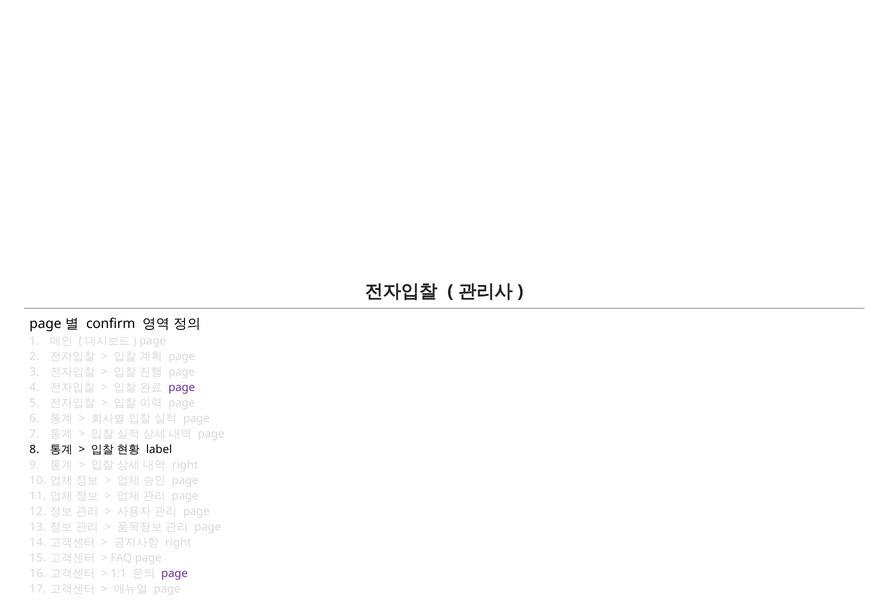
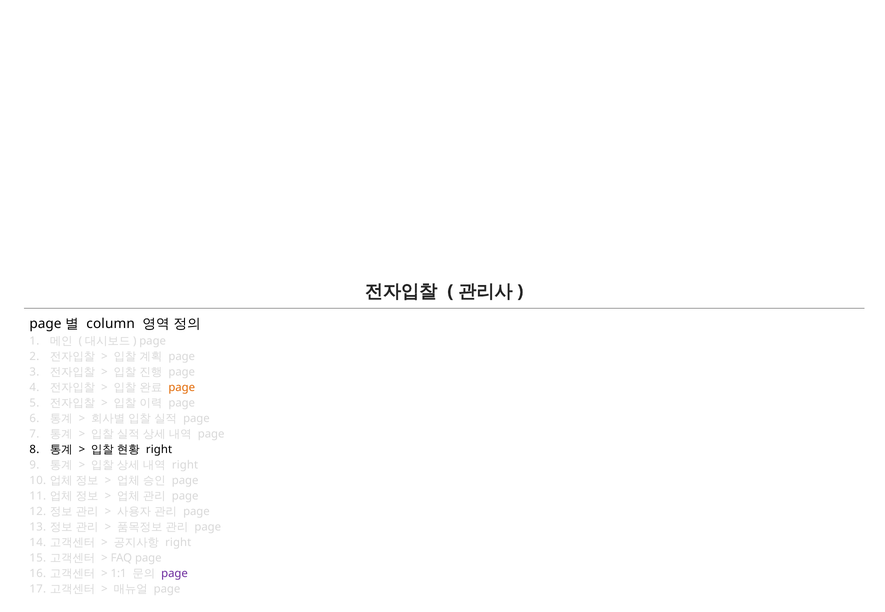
confirm: confirm -> column
page at (182, 388) colour: purple -> orange
label at (159, 450): label -> right
